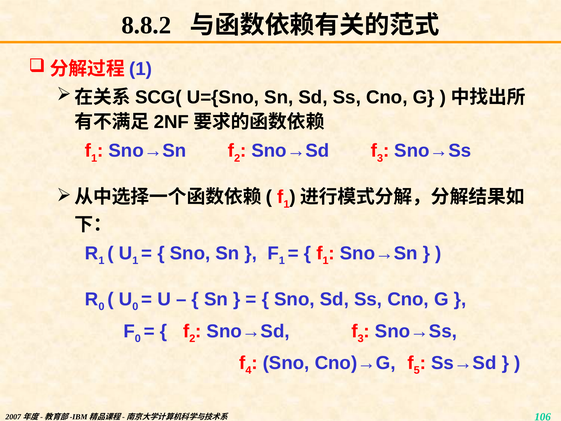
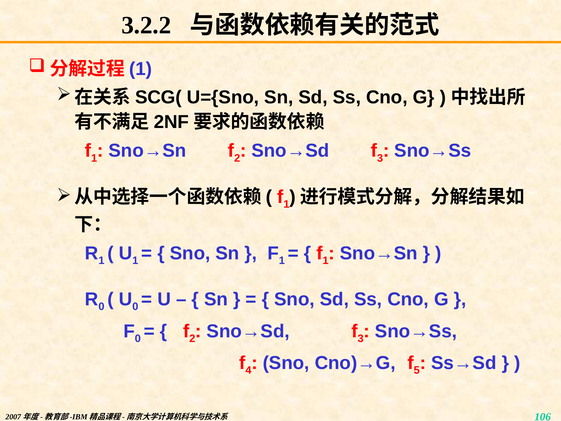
8.8.2: 8.8.2 -> 3.2.2
